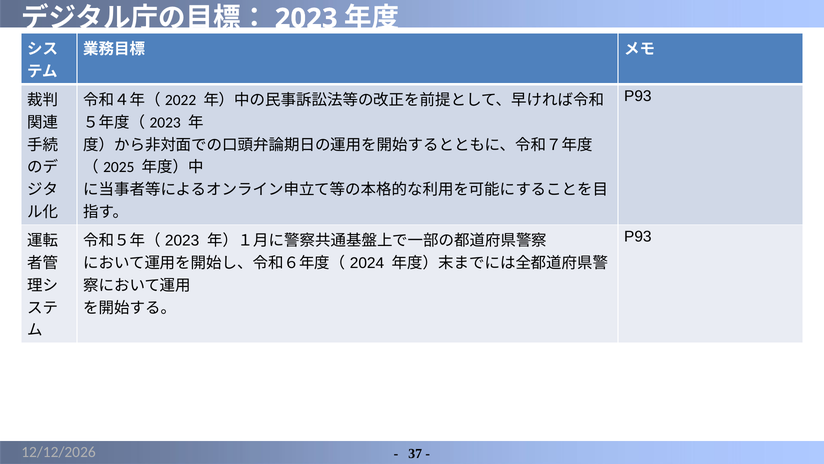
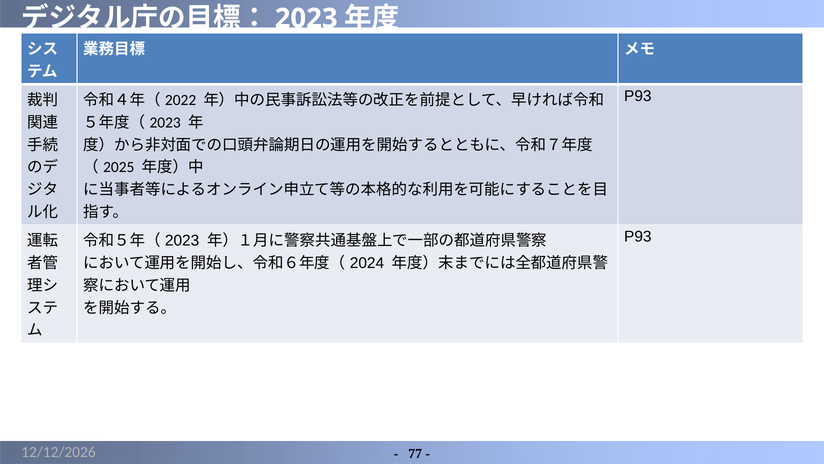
37: 37 -> 77
